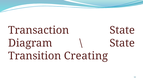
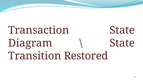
Creating: Creating -> Restored
